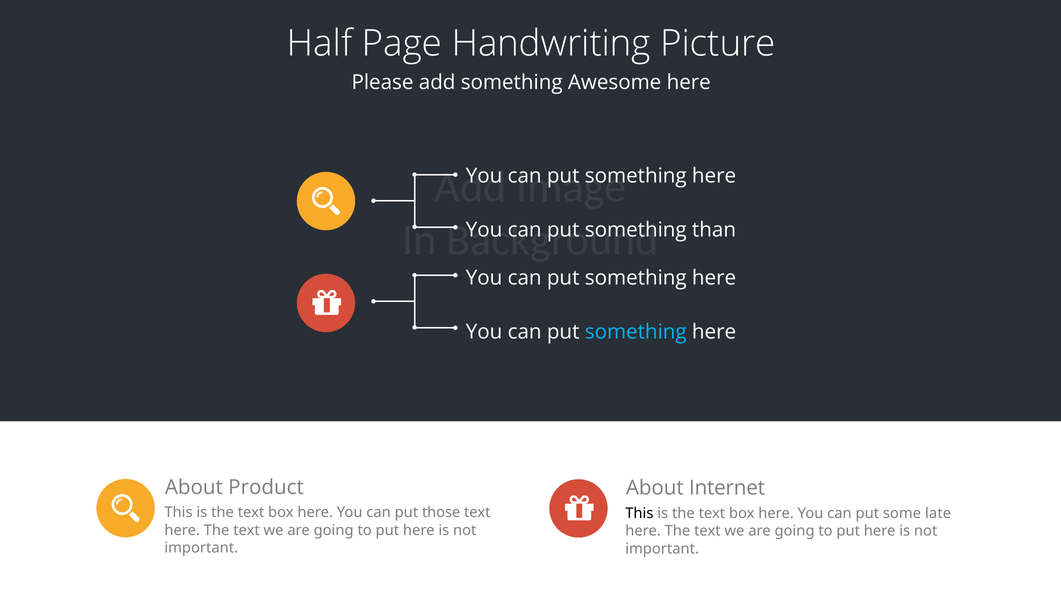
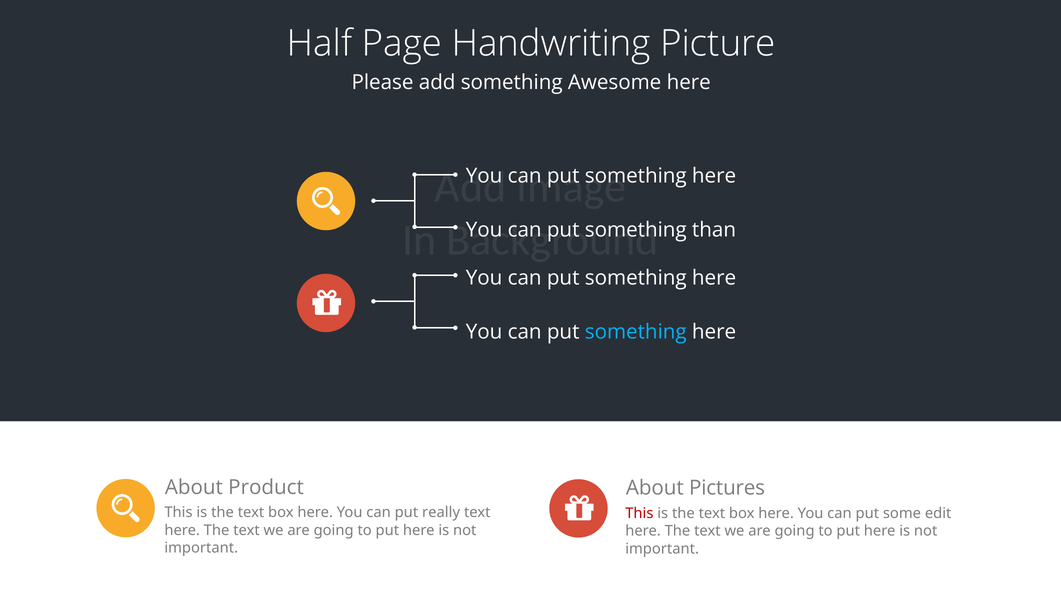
Internet: Internet -> Pictures
those: those -> really
This at (639, 513) colour: black -> red
late: late -> edit
